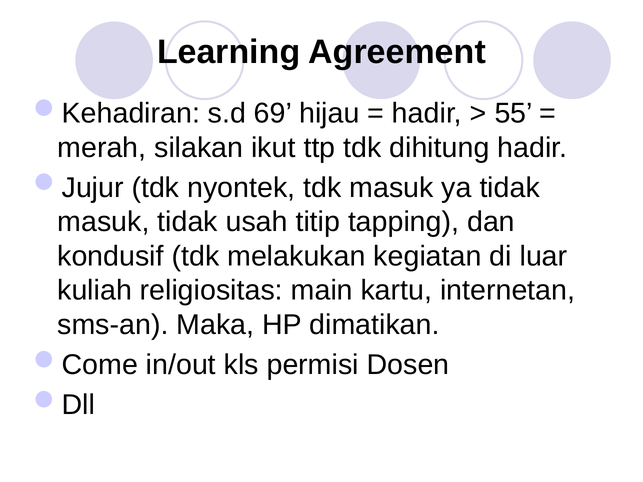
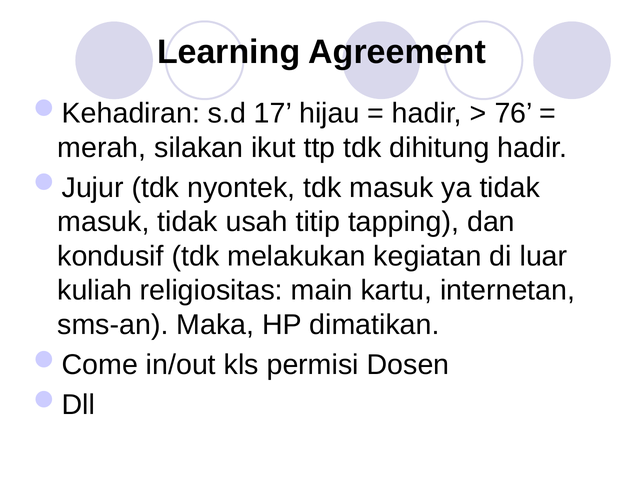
69: 69 -> 17
55: 55 -> 76
